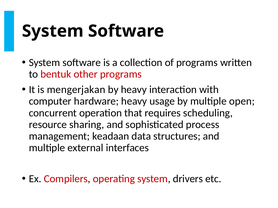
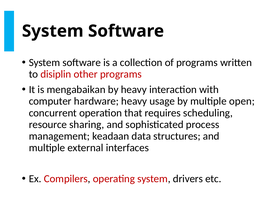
bentuk: bentuk -> disiplin
mengerjakan: mengerjakan -> mengabaikan
